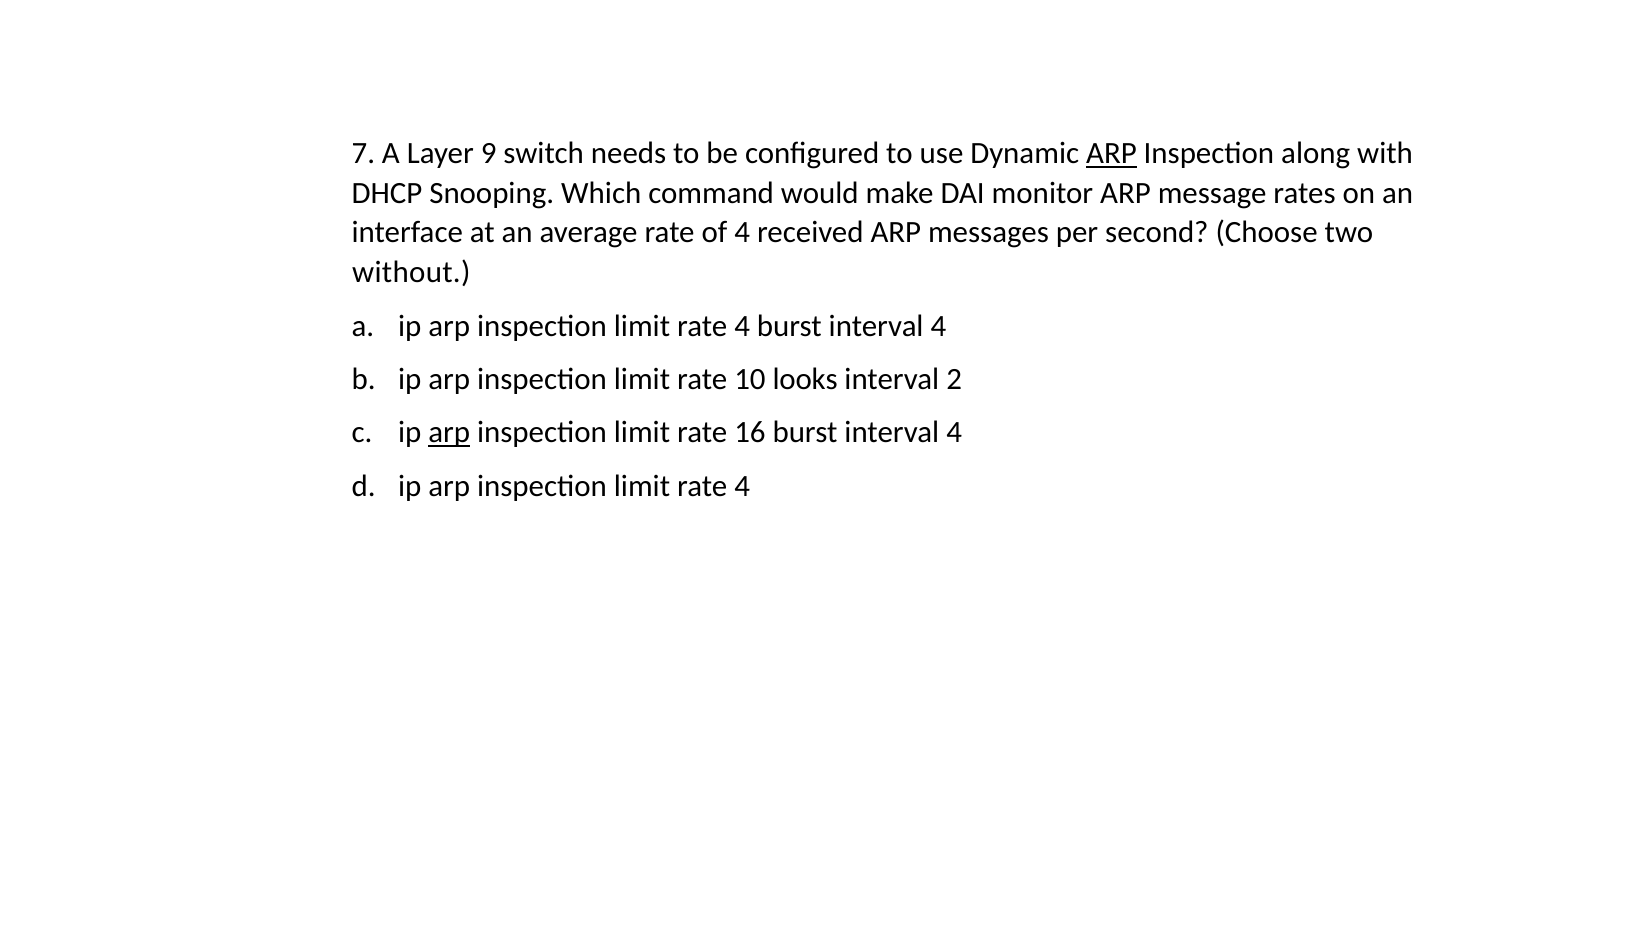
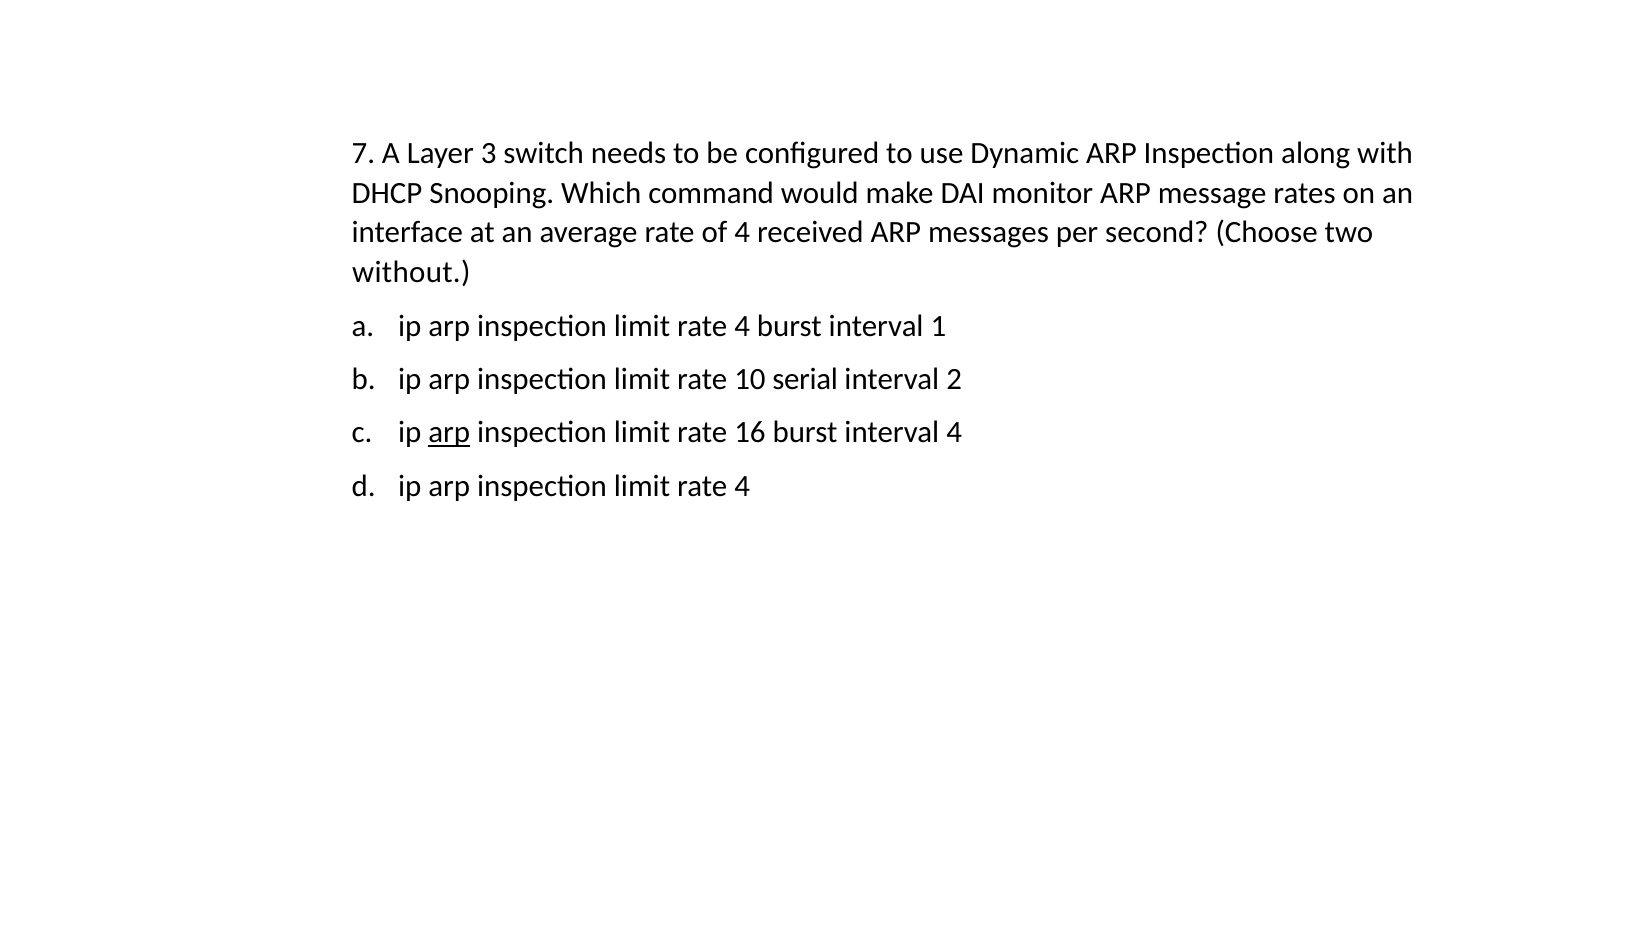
9: 9 -> 3
ARP at (1111, 153) underline: present -> none
4 burst interval 4: 4 -> 1
looks: looks -> serial
